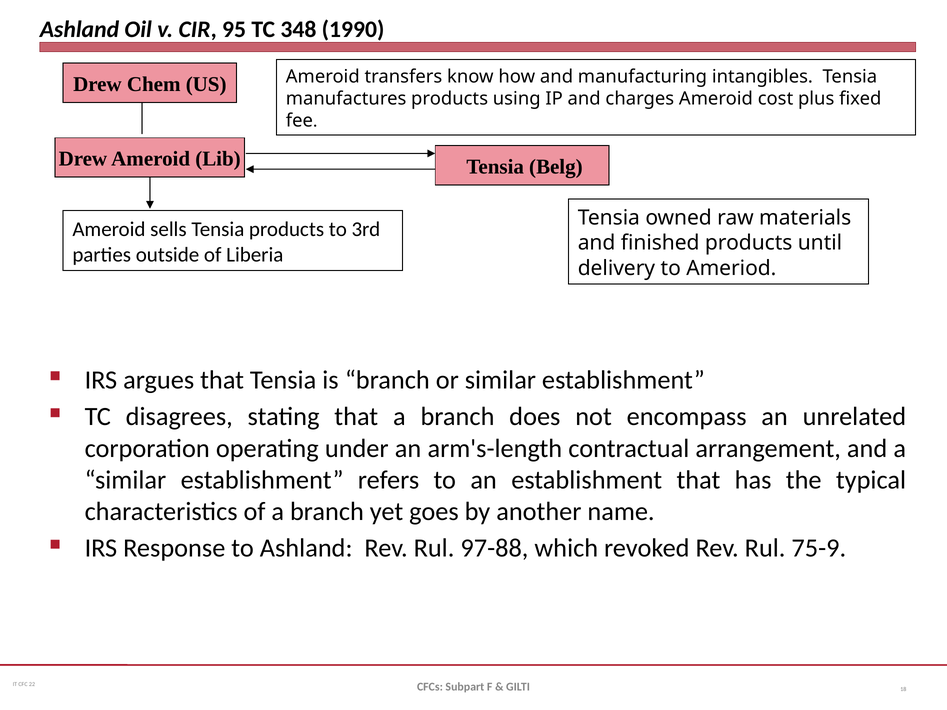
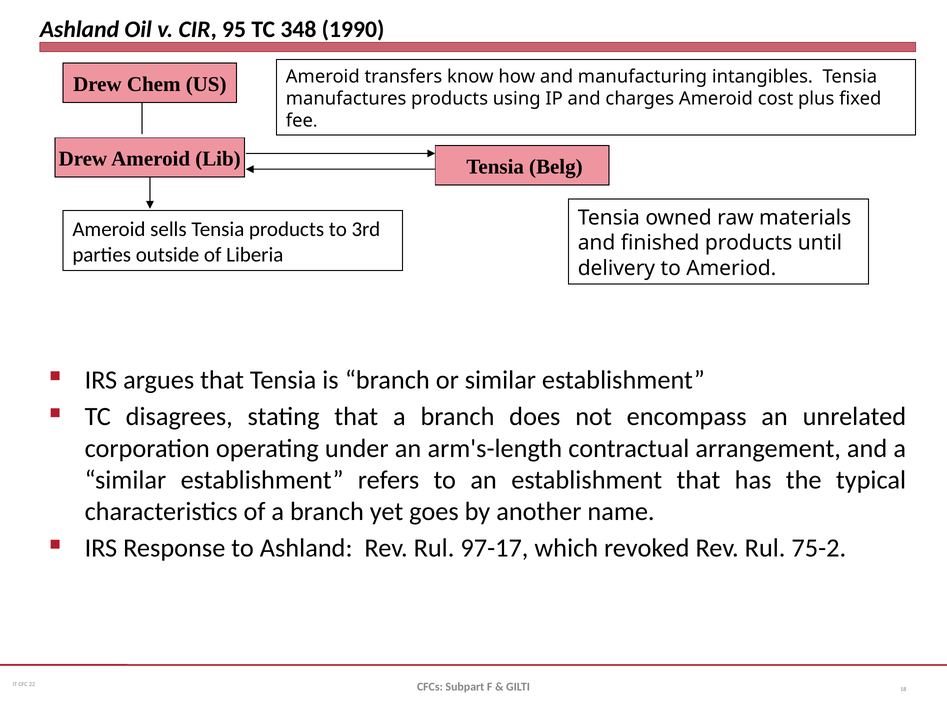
97-88: 97-88 -> 97-17
75-9: 75-9 -> 75-2
